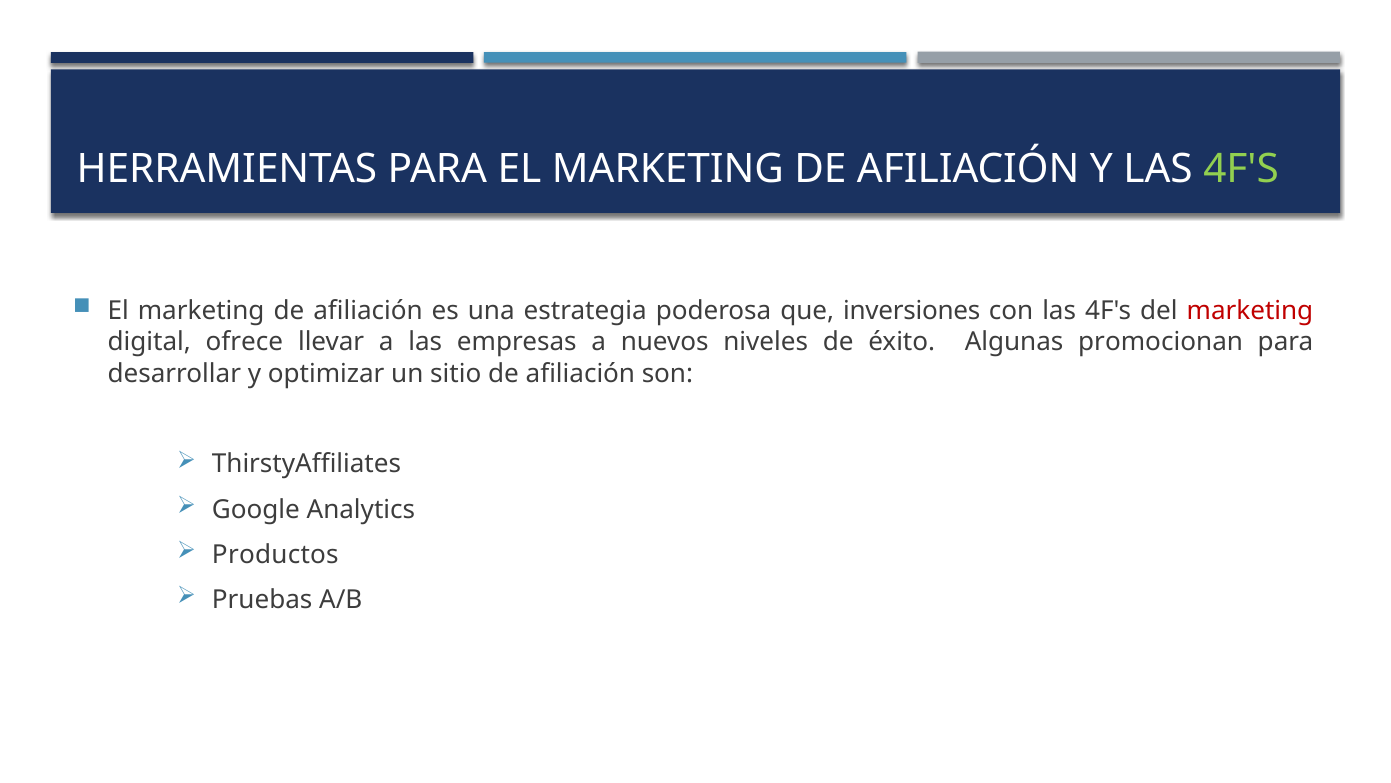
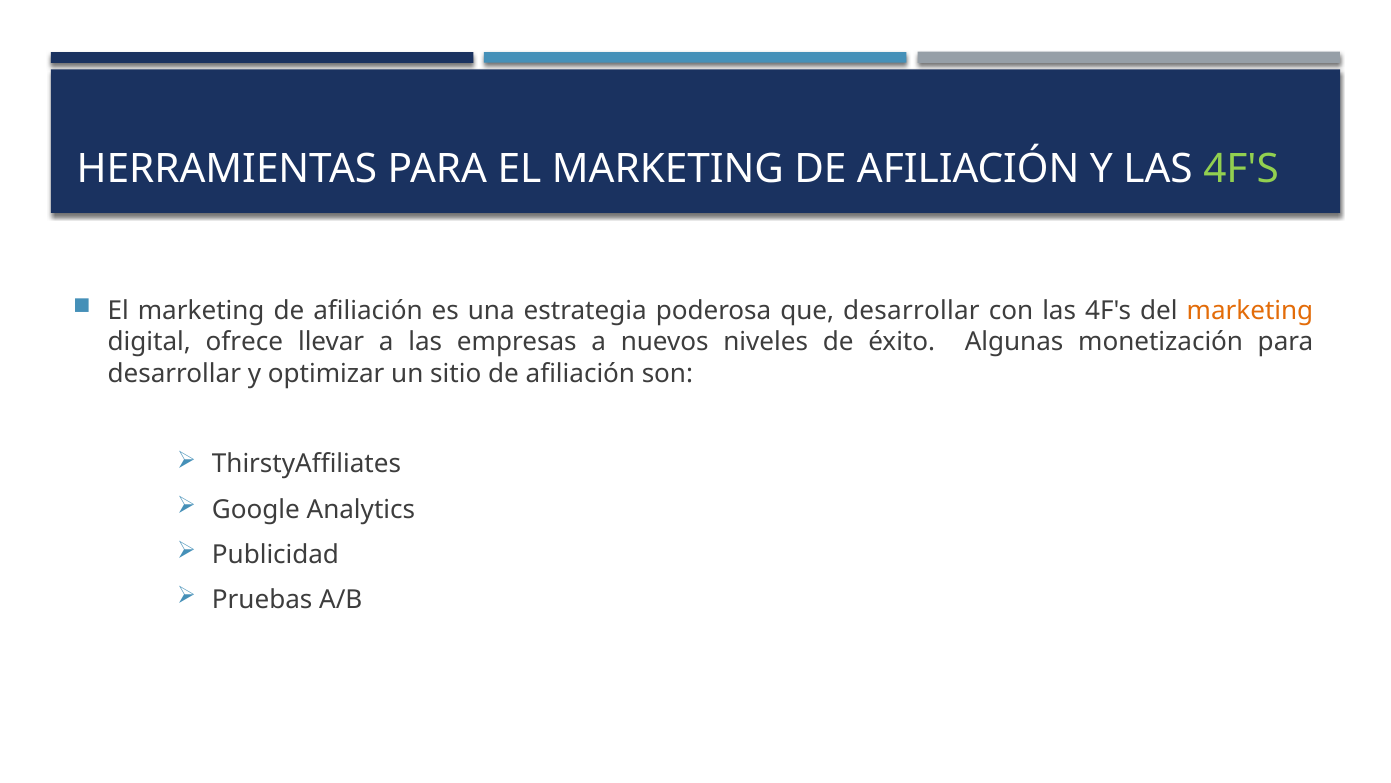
que inversiones: inversiones -> desarrollar
marketing at (1250, 311) colour: red -> orange
promocionan: promocionan -> monetización
Productos: Productos -> Publicidad
